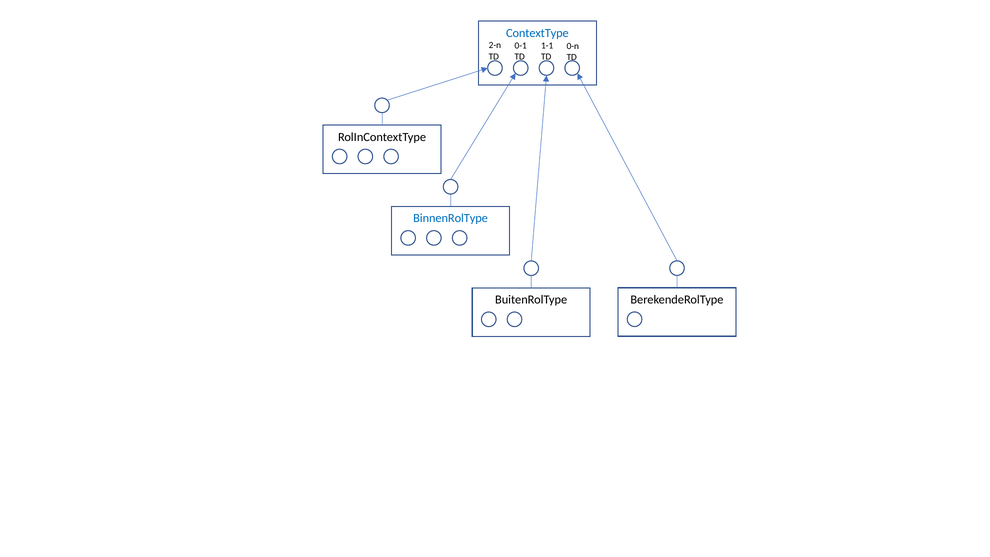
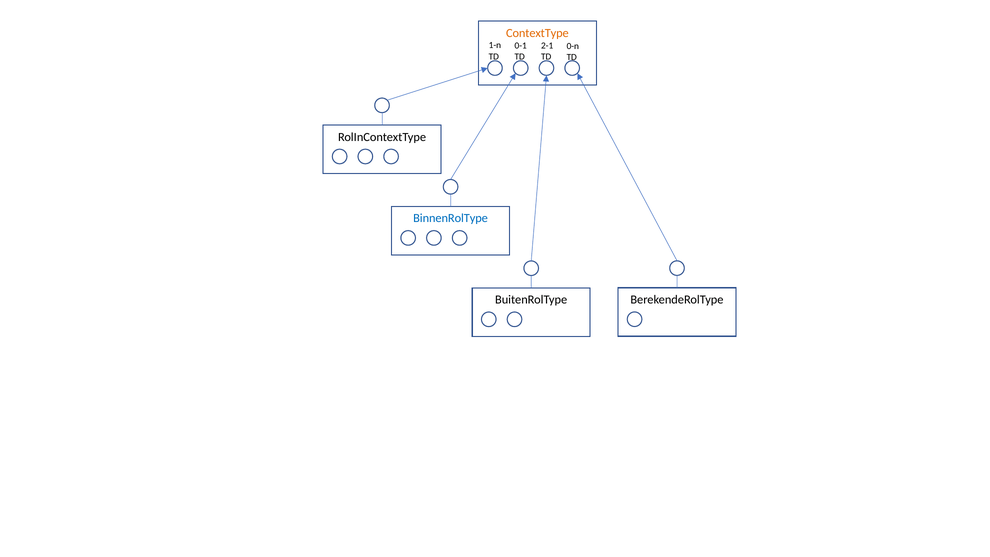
ContextType colour: blue -> orange
2-n: 2-n -> 1-n
1-1: 1-1 -> 2-1
